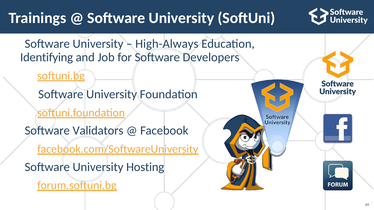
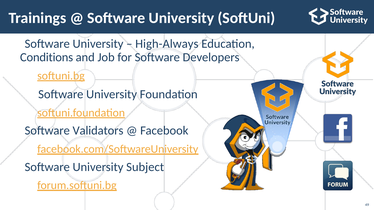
Identifying: Identifying -> Conditions
Hosting: Hosting -> Subject
